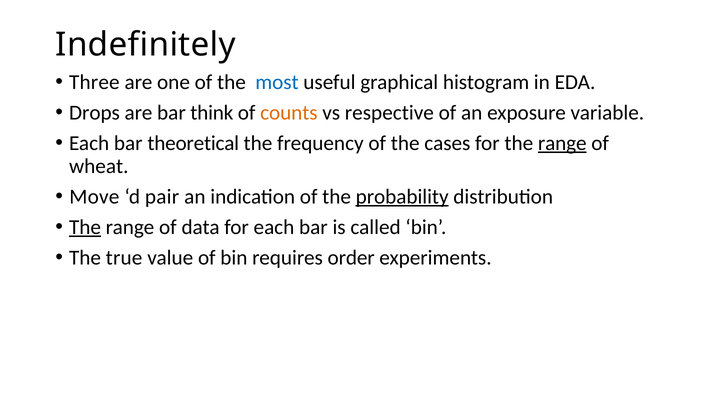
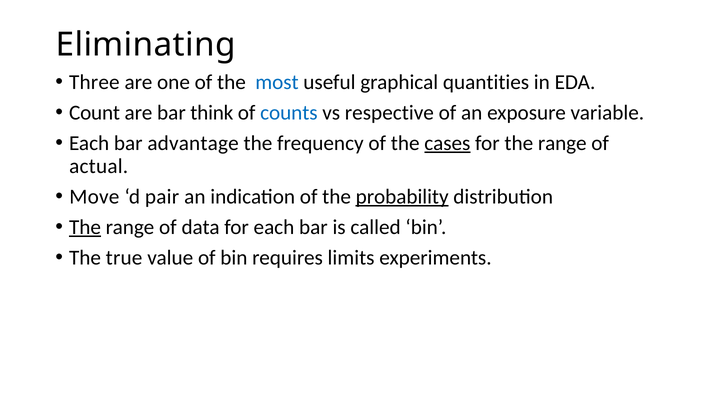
Indefinitely: Indefinitely -> Eliminating
histogram: histogram -> quantities
Drops: Drops -> Count
counts colour: orange -> blue
theoretical: theoretical -> advantage
cases underline: none -> present
range at (562, 143) underline: present -> none
wheat: wheat -> actual
order: order -> limits
